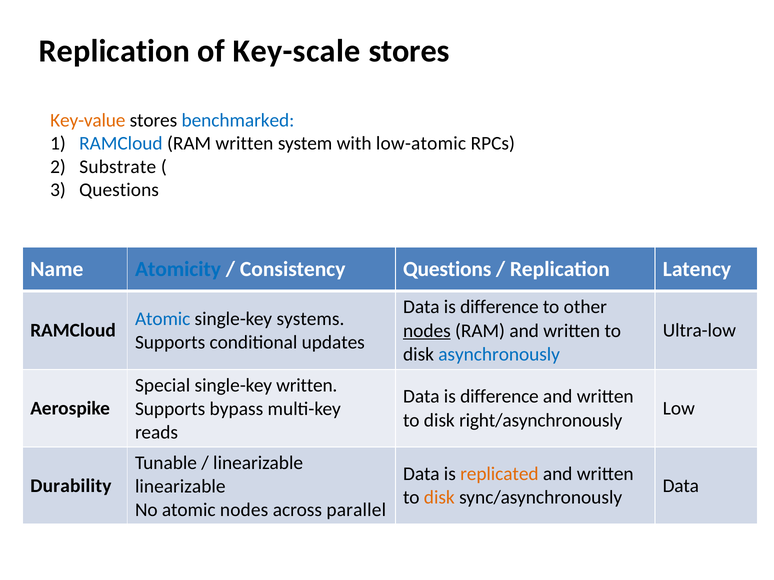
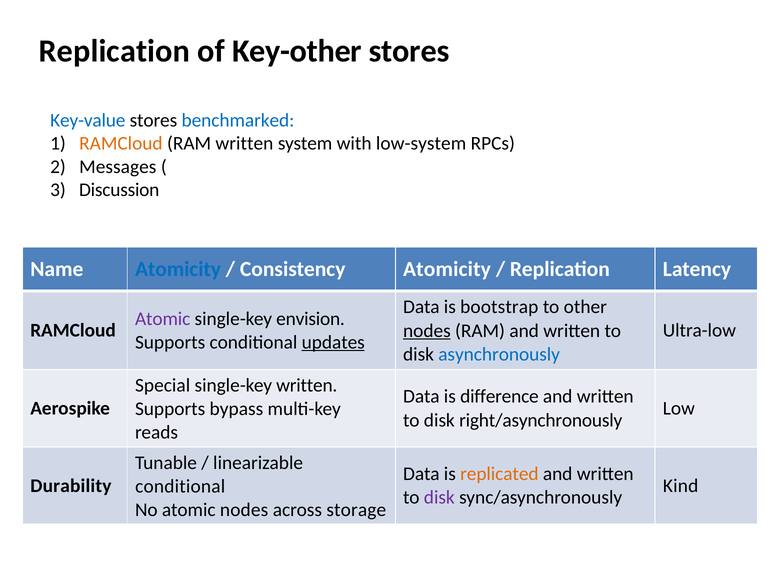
Key-scale: Key-scale -> Key-other
Key-value colour: orange -> blue
RAMCloud at (121, 144) colour: blue -> orange
low-atomic: low-atomic -> low-system
Substrate: Substrate -> Messages
Questions at (119, 190): Questions -> Discussion
Consistency Questions: Questions -> Atomicity
difference at (499, 307): difference -> bootstrap
Atomic at (163, 319) colour: blue -> purple
systems: systems -> envision
updates underline: none -> present
Data at (681, 486): Data -> Kind
linearizable at (180, 487): linearizable -> conditional
disk at (439, 498) colour: orange -> purple
parallel: parallel -> storage
